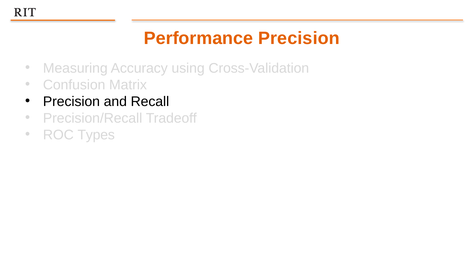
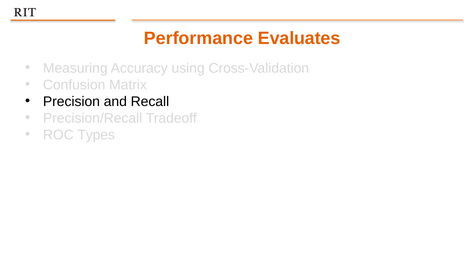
Performance Precision: Precision -> Evaluates
